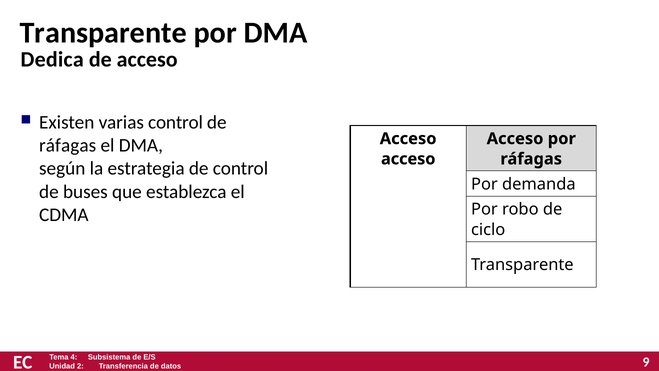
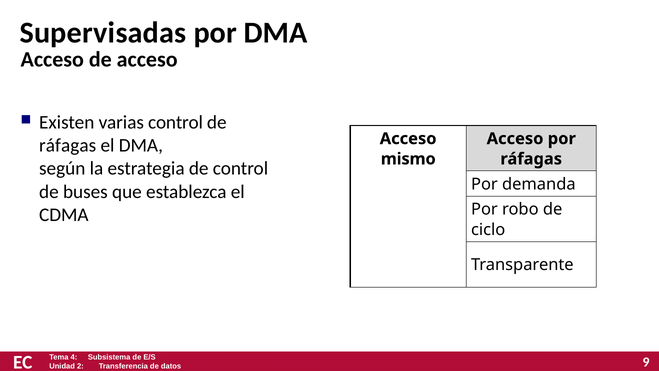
Transparente at (103, 33): Transparente -> Supervisadas
Dedica at (52, 60): Dedica -> Acceso
acceso at (408, 159): acceso -> mismo
